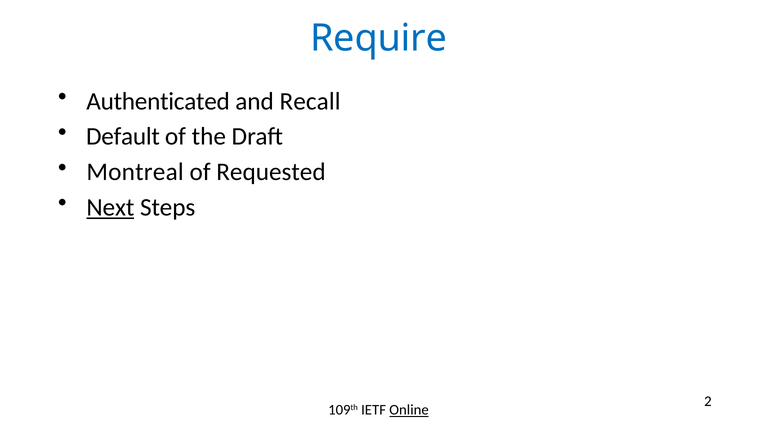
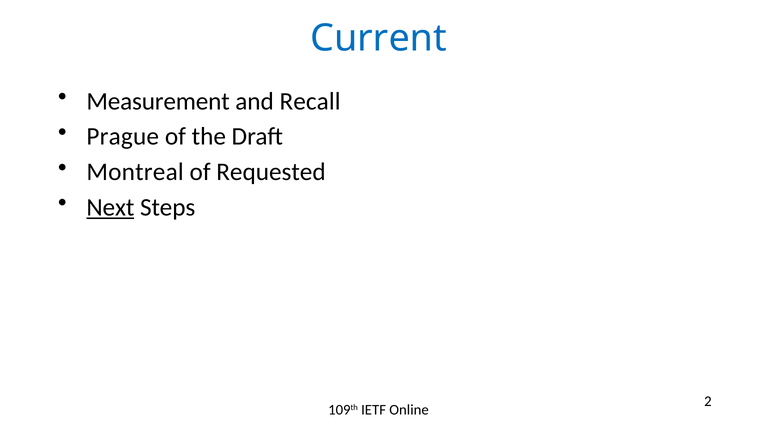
Require: Require -> Current
Authenticated: Authenticated -> Measurement
Default: Default -> Prague
Online underline: present -> none
